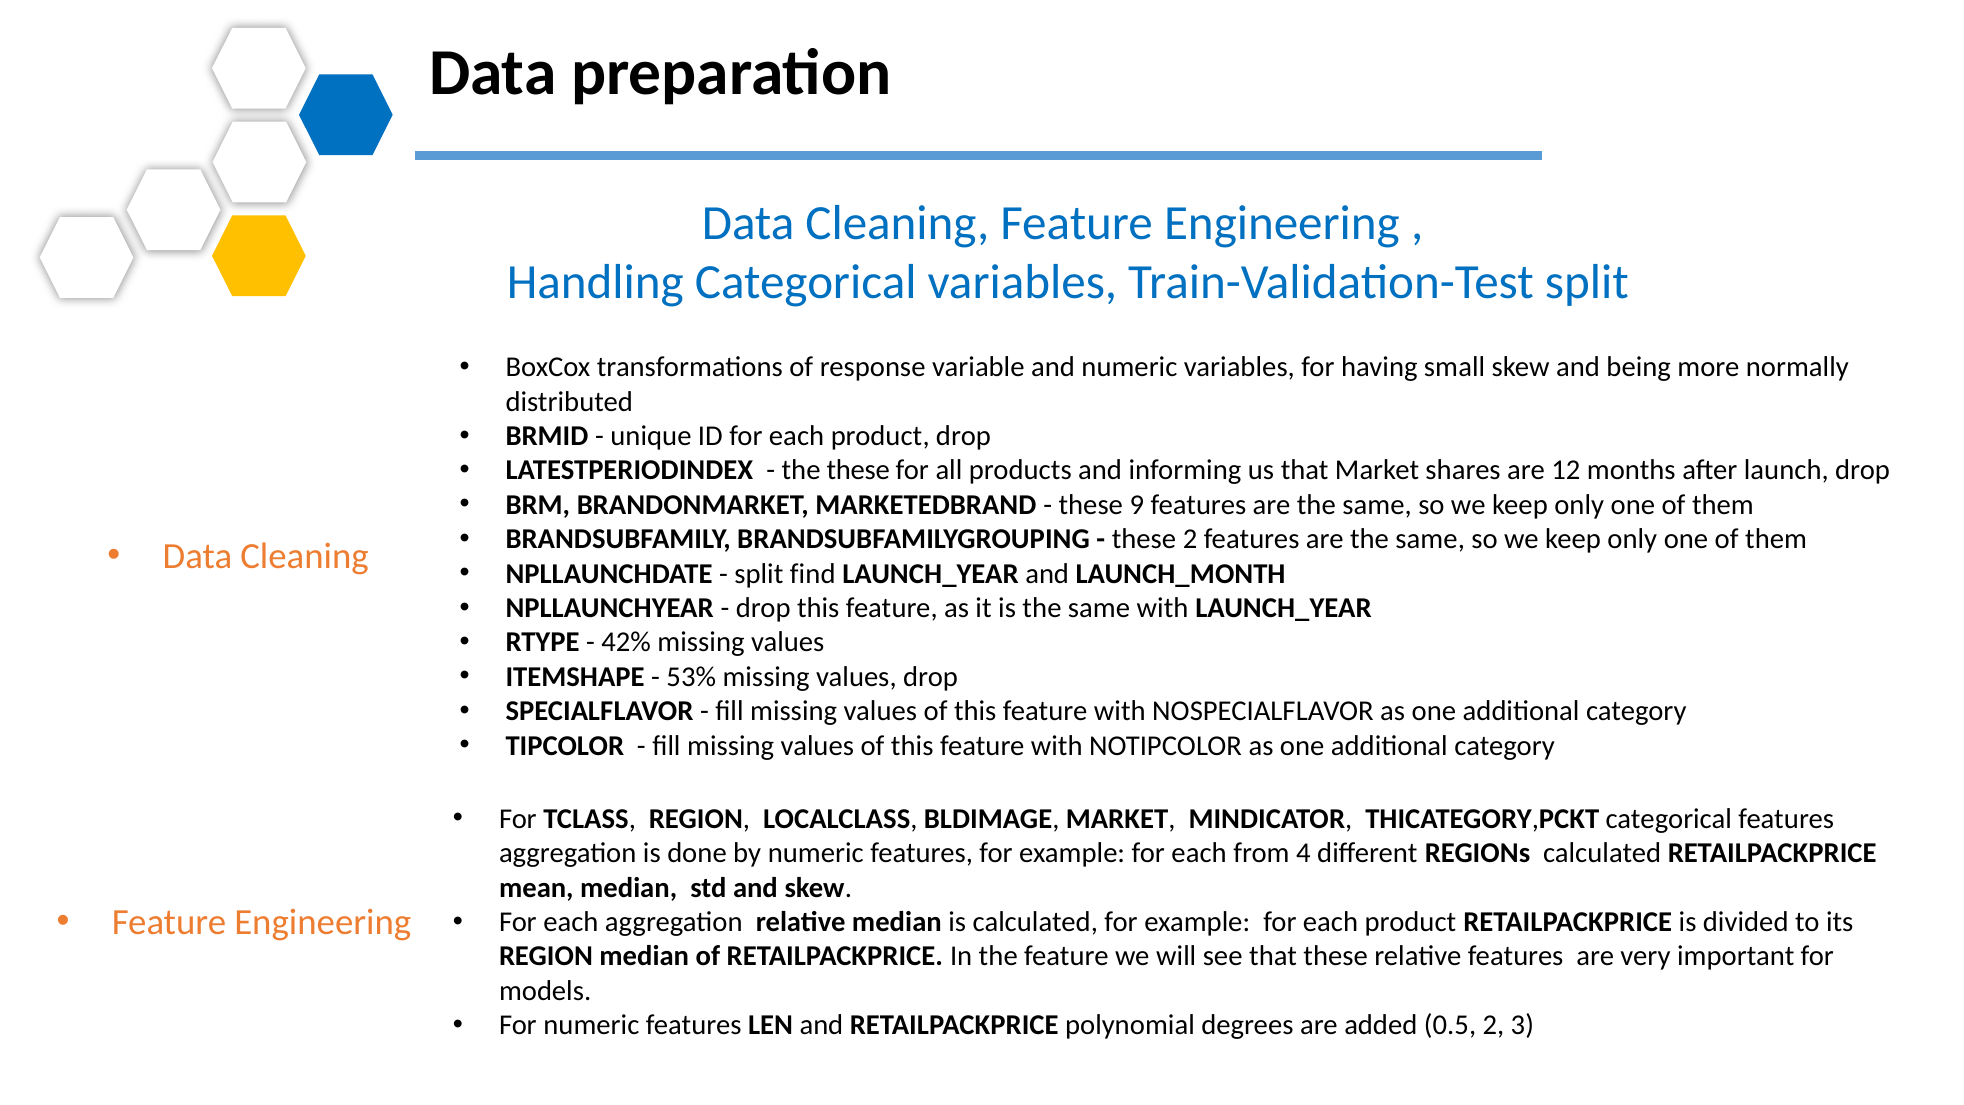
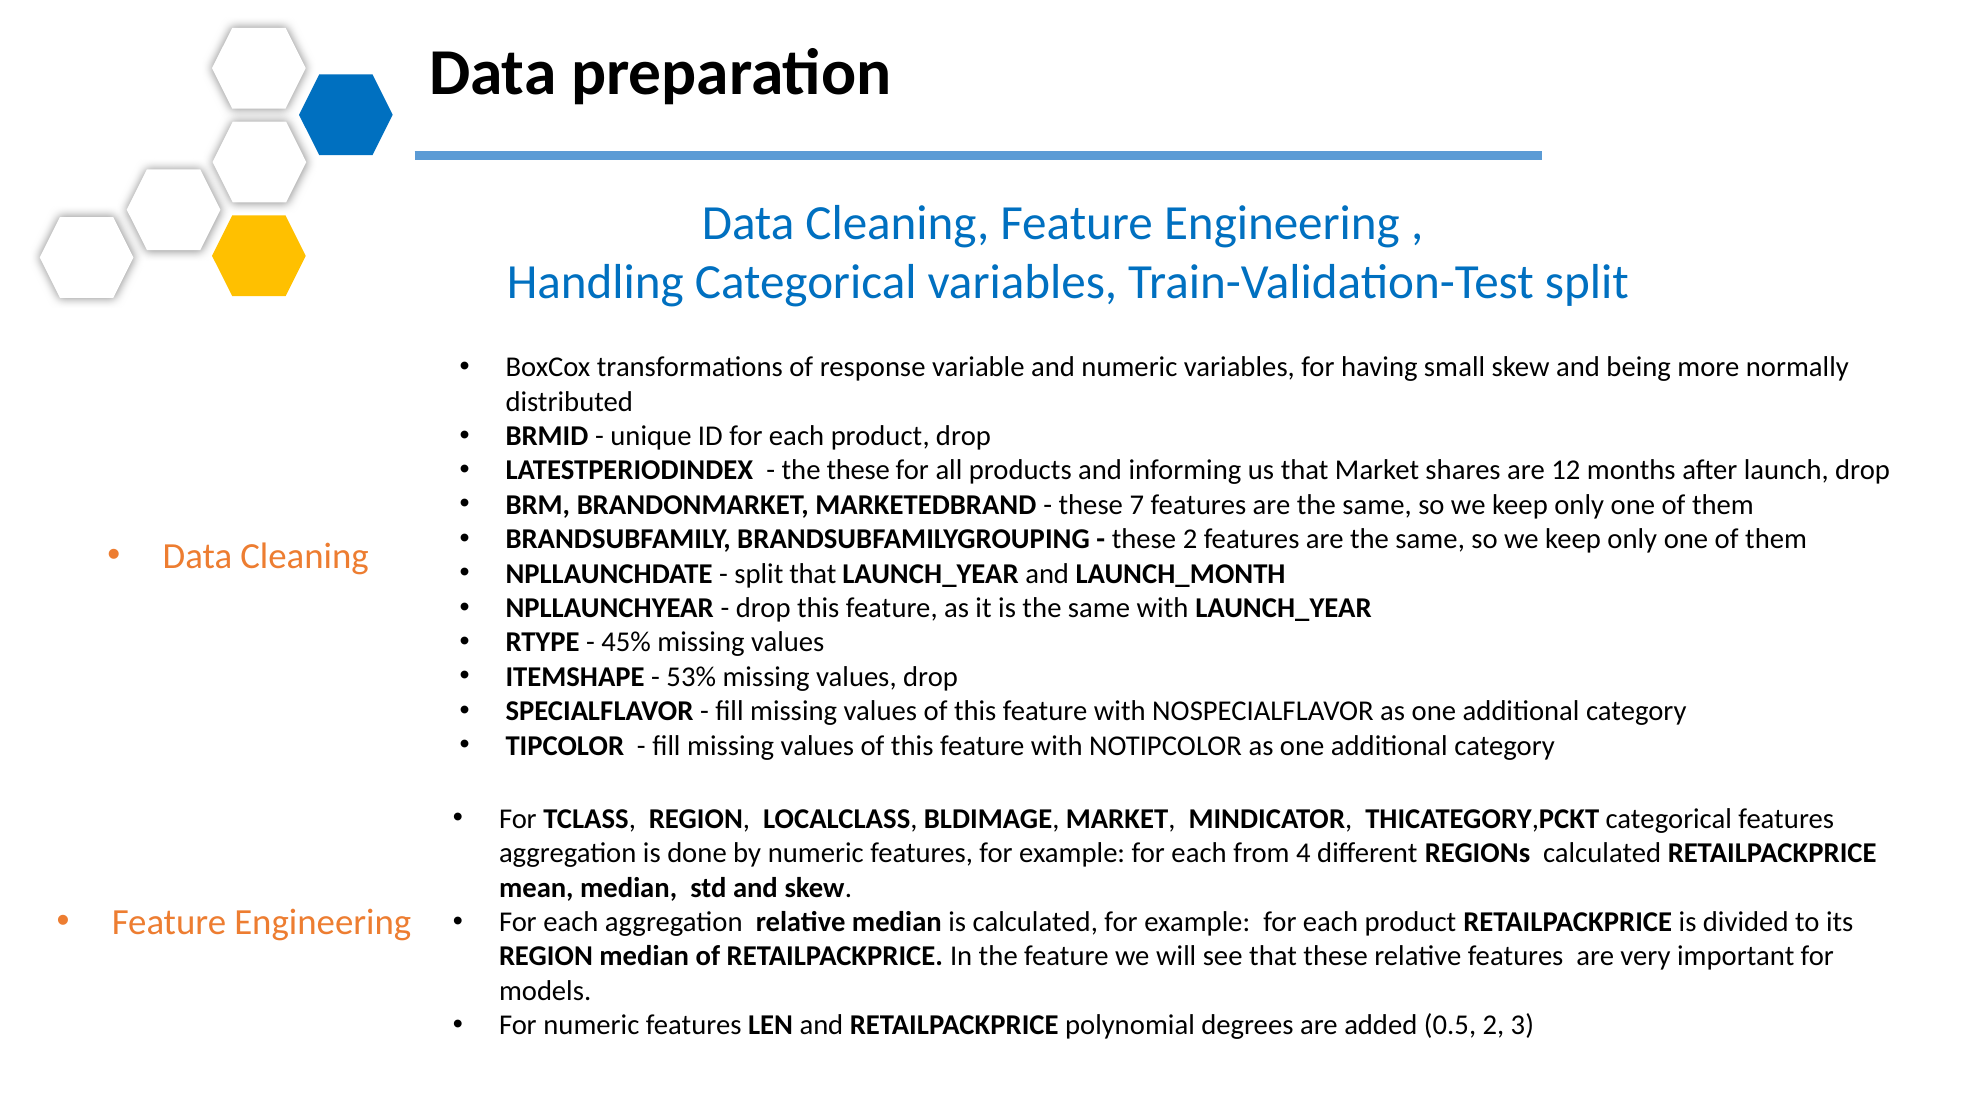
9: 9 -> 7
split find: find -> that
42%: 42% -> 45%
